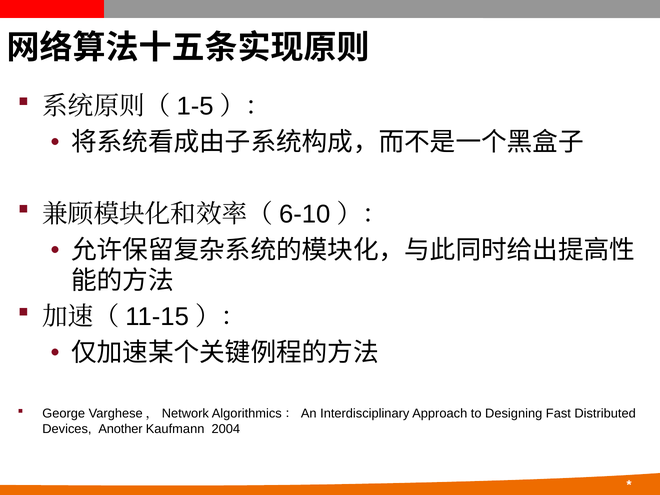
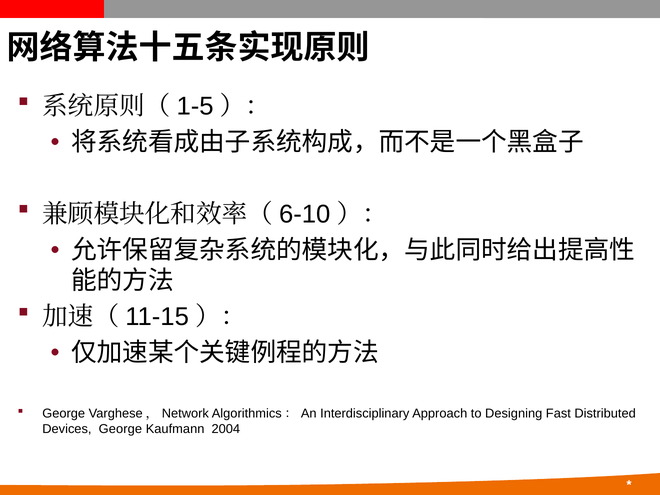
Devices Another: Another -> George
